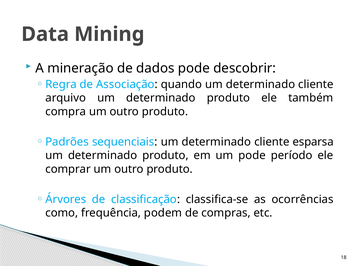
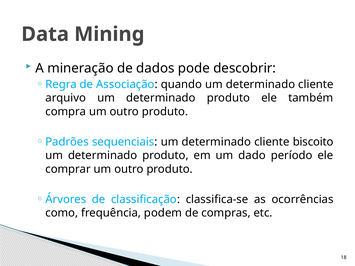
esparsa: esparsa -> biscoito
um pode: pode -> dado
